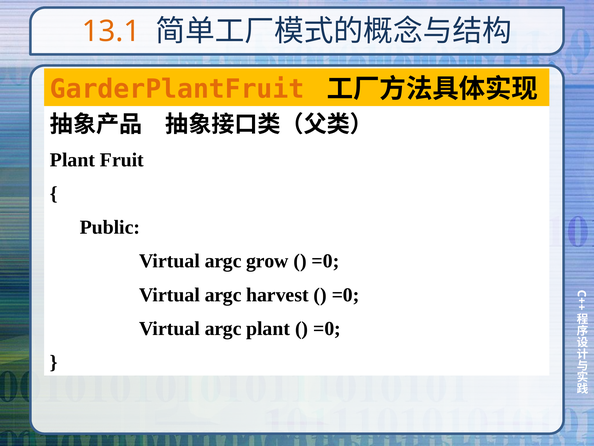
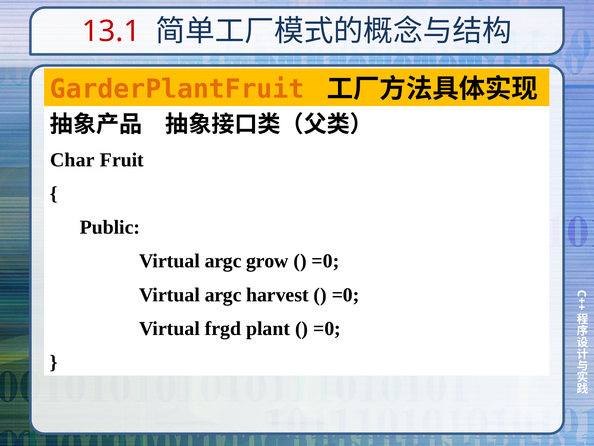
13.1 colour: orange -> red
Plant at (72, 160): Plant -> Char
argc at (223, 328): argc -> frgd
